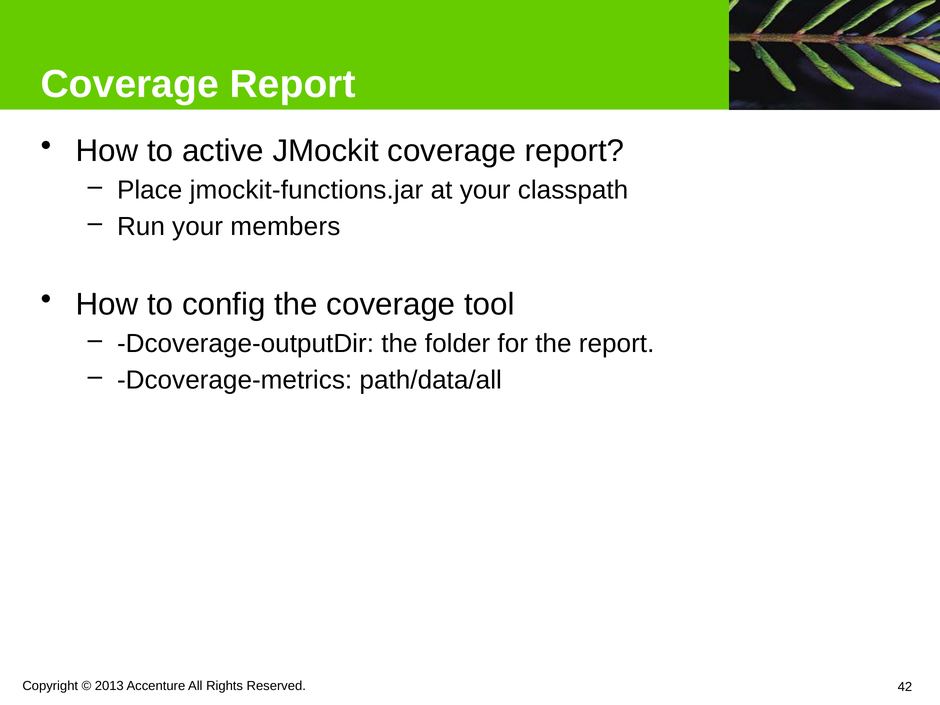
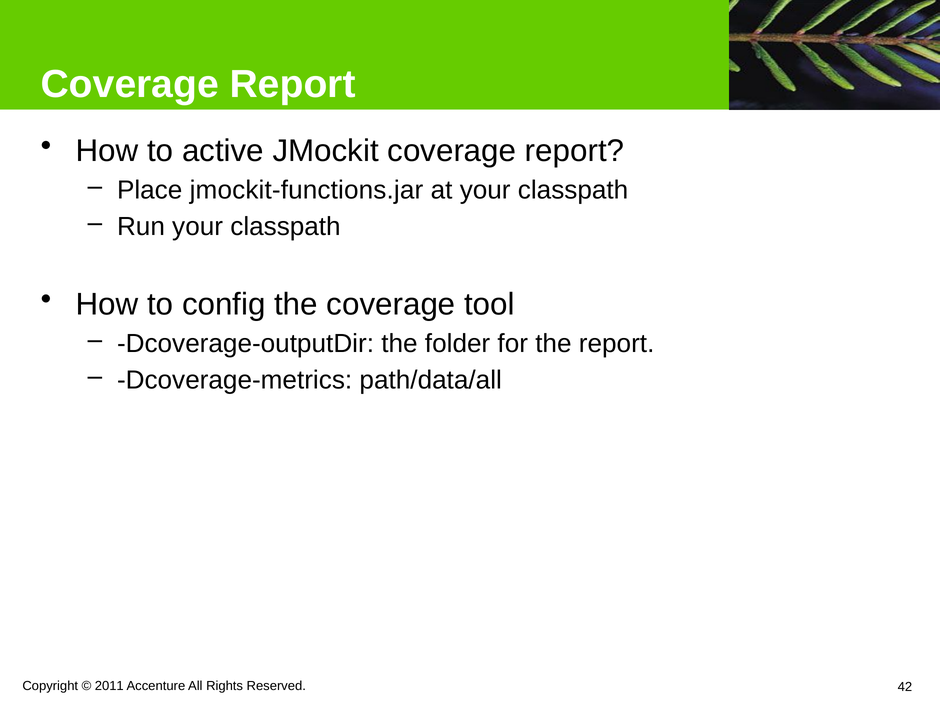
Run your members: members -> classpath
2013: 2013 -> 2011
